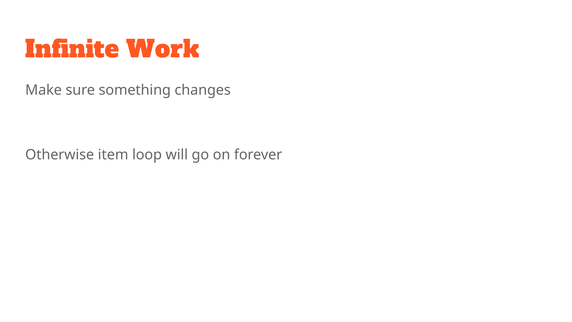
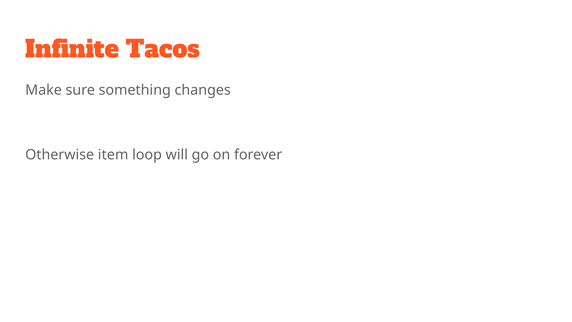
Work: Work -> Tacos
